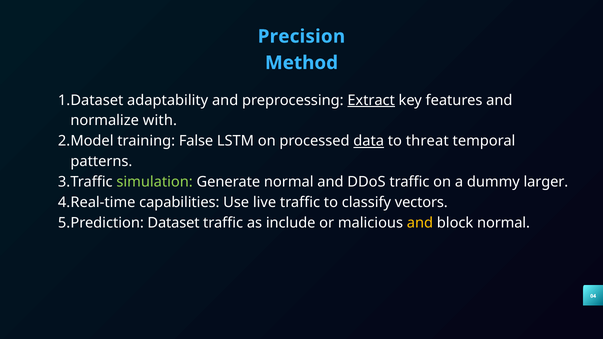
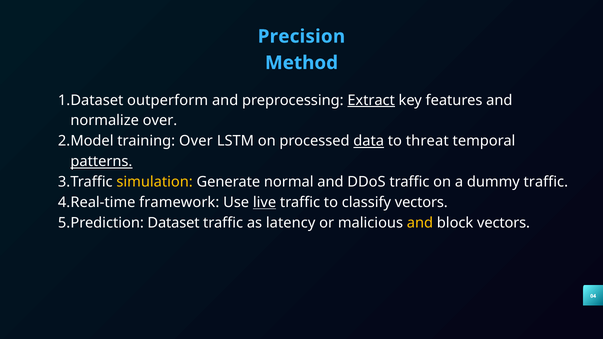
adaptability: adaptability -> outperform
normalize with: with -> over
training False: False -> Over
patterns underline: none -> present
simulation colour: light green -> yellow
dummy larger: larger -> traffic
capabilities: capabilities -> framework
live underline: none -> present
include: include -> latency
block normal: normal -> vectors
